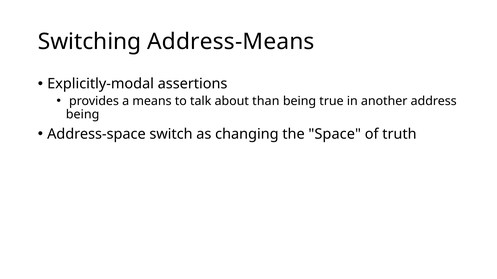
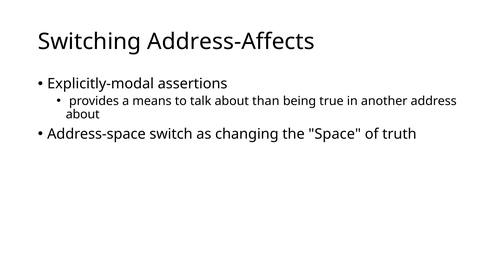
Address-Means: Address-Means -> Address-Affects
being at (83, 115): being -> about
